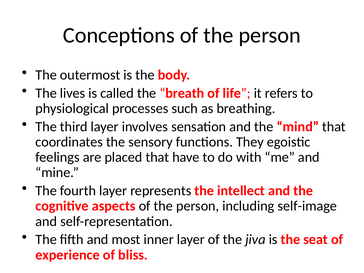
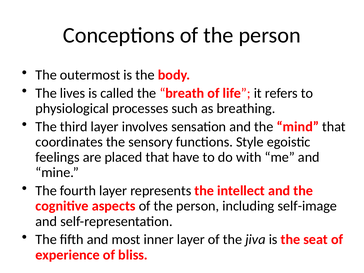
They: They -> Style
